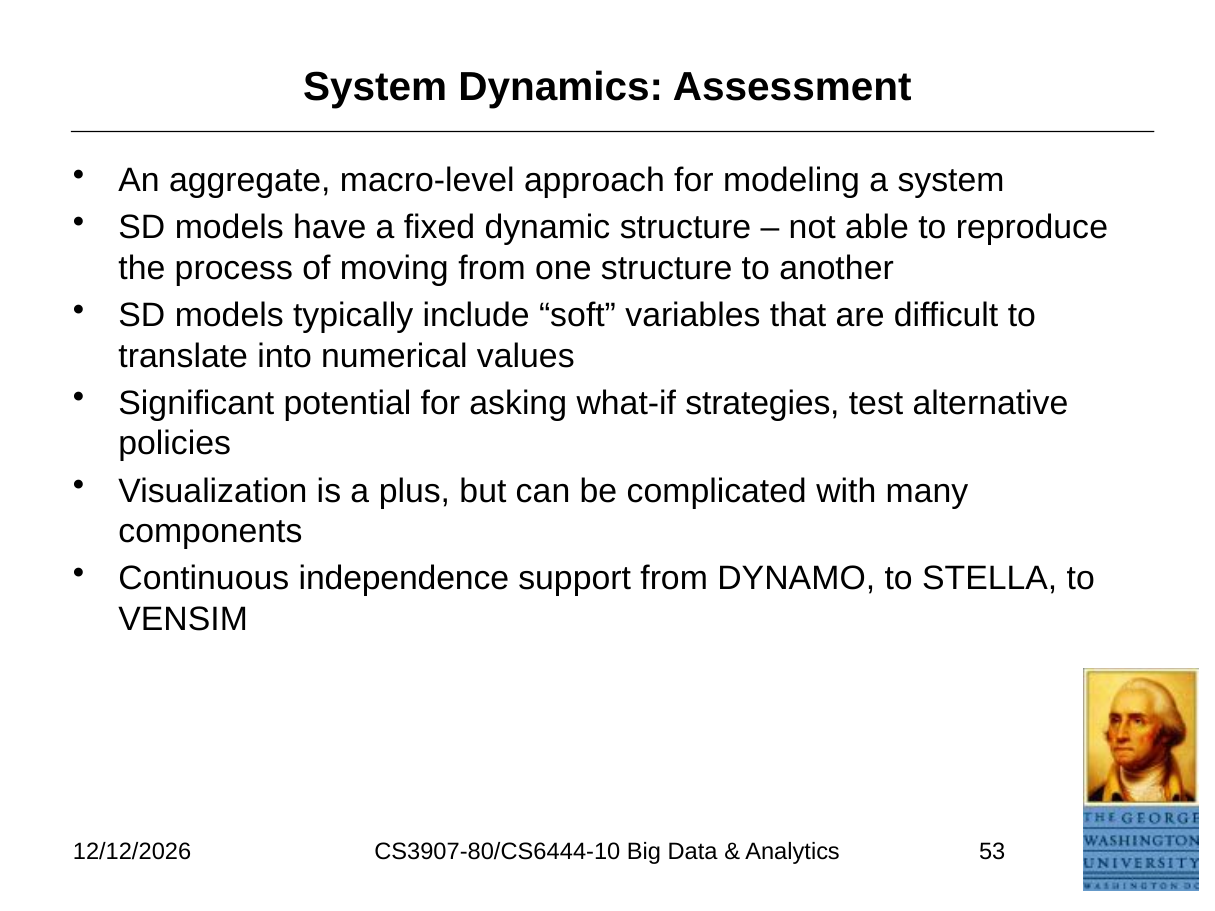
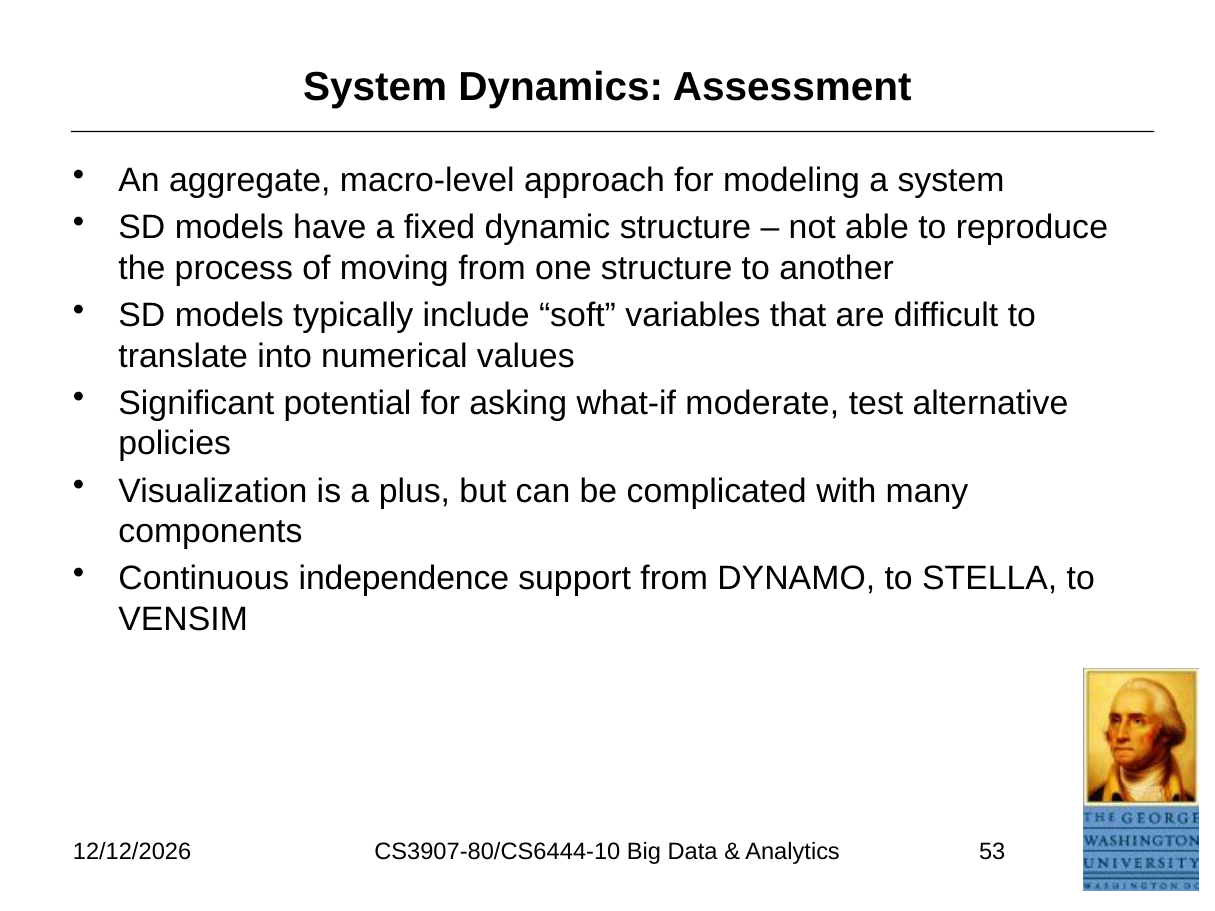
strategies: strategies -> moderate
